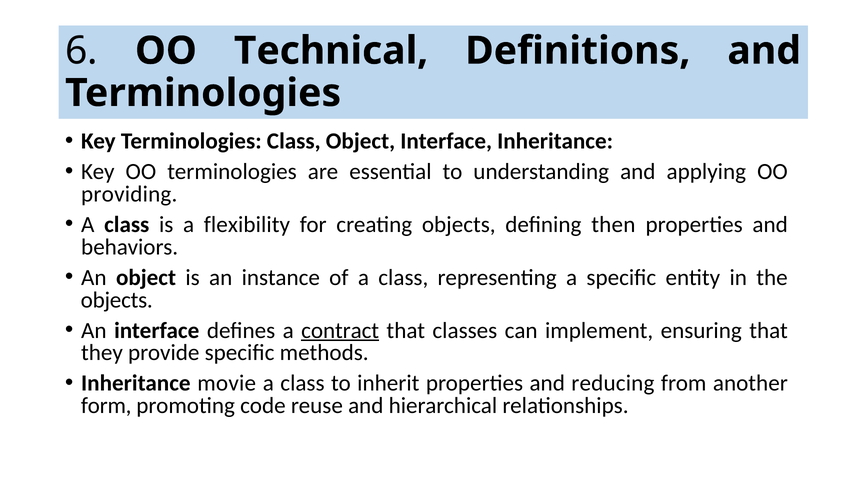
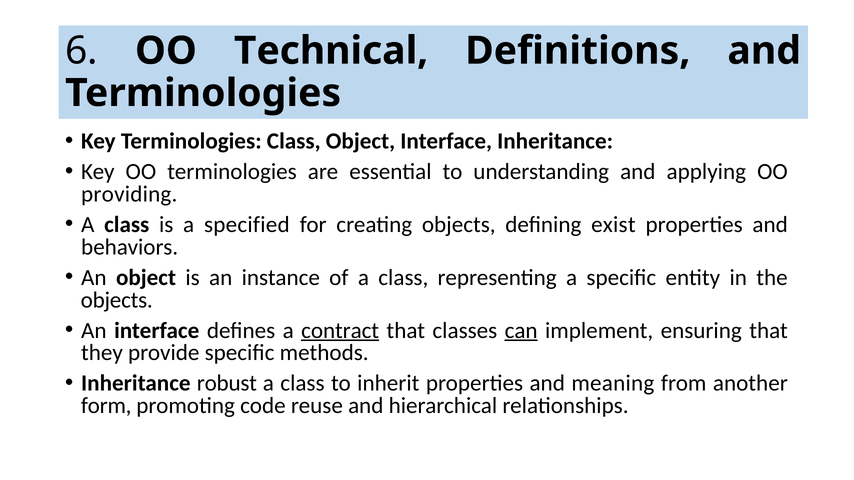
flexibility: flexibility -> specified
then: then -> exist
can underline: none -> present
movie: movie -> robust
reducing: reducing -> meaning
